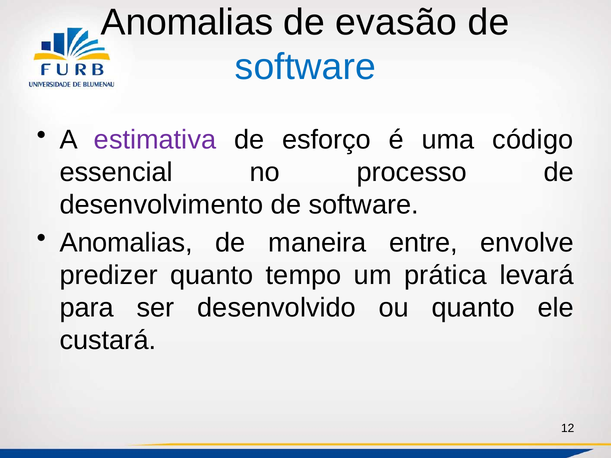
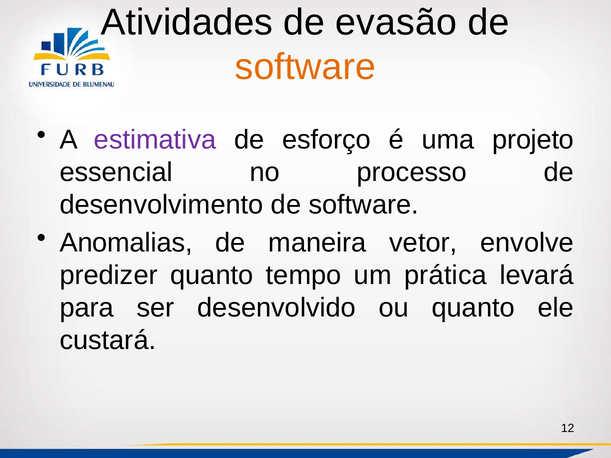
Anomalias at (187, 22): Anomalias -> Atividades
software at (305, 67) colour: blue -> orange
código: código -> projeto
entre: entre -> vetor
